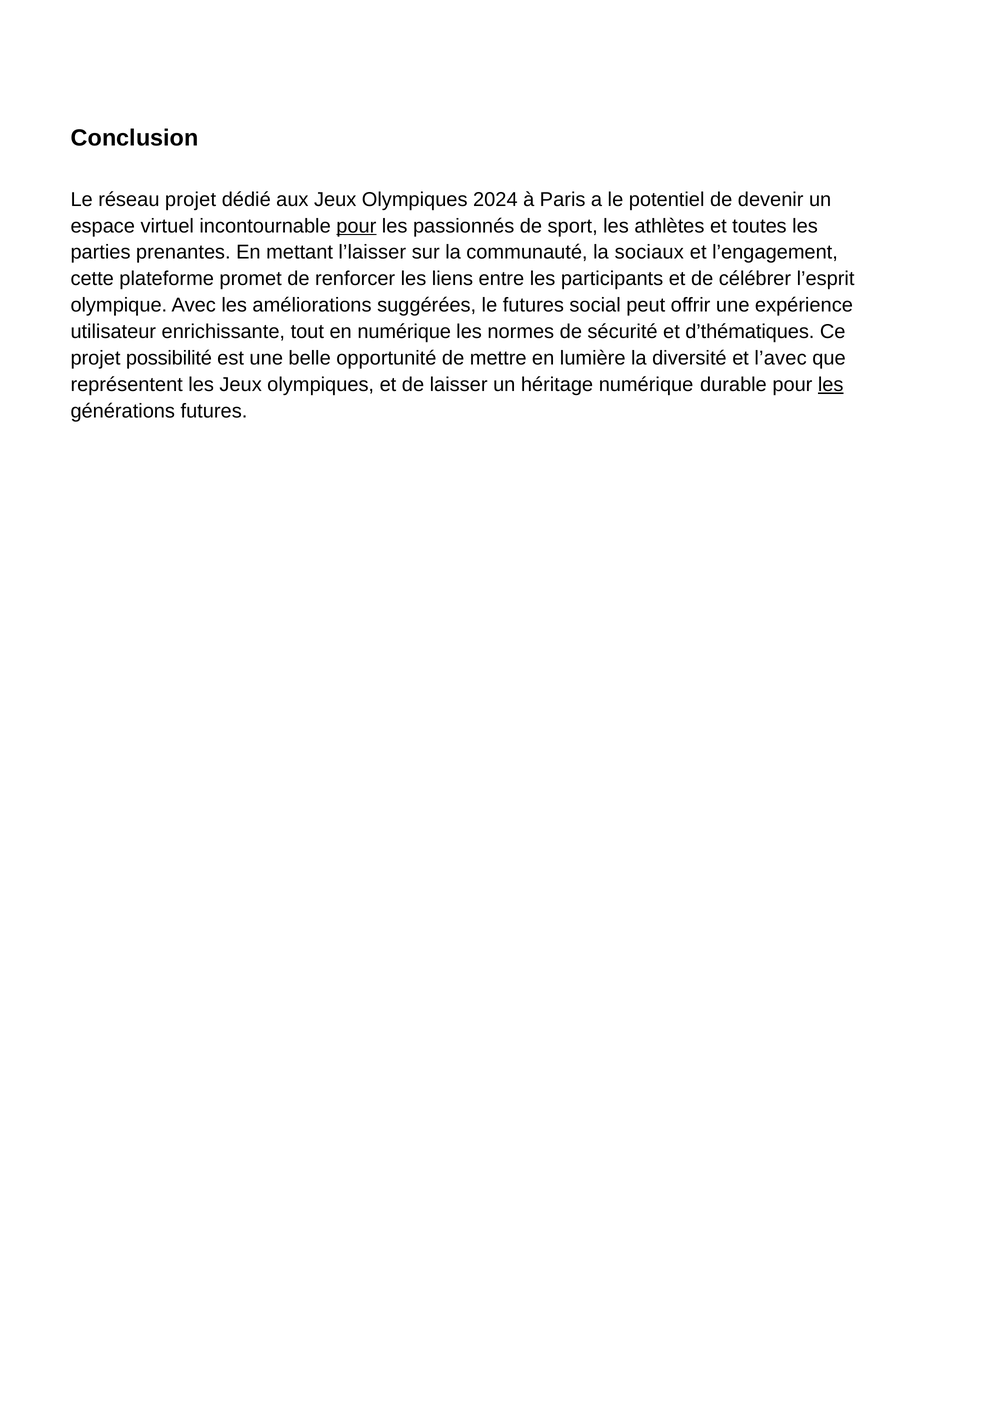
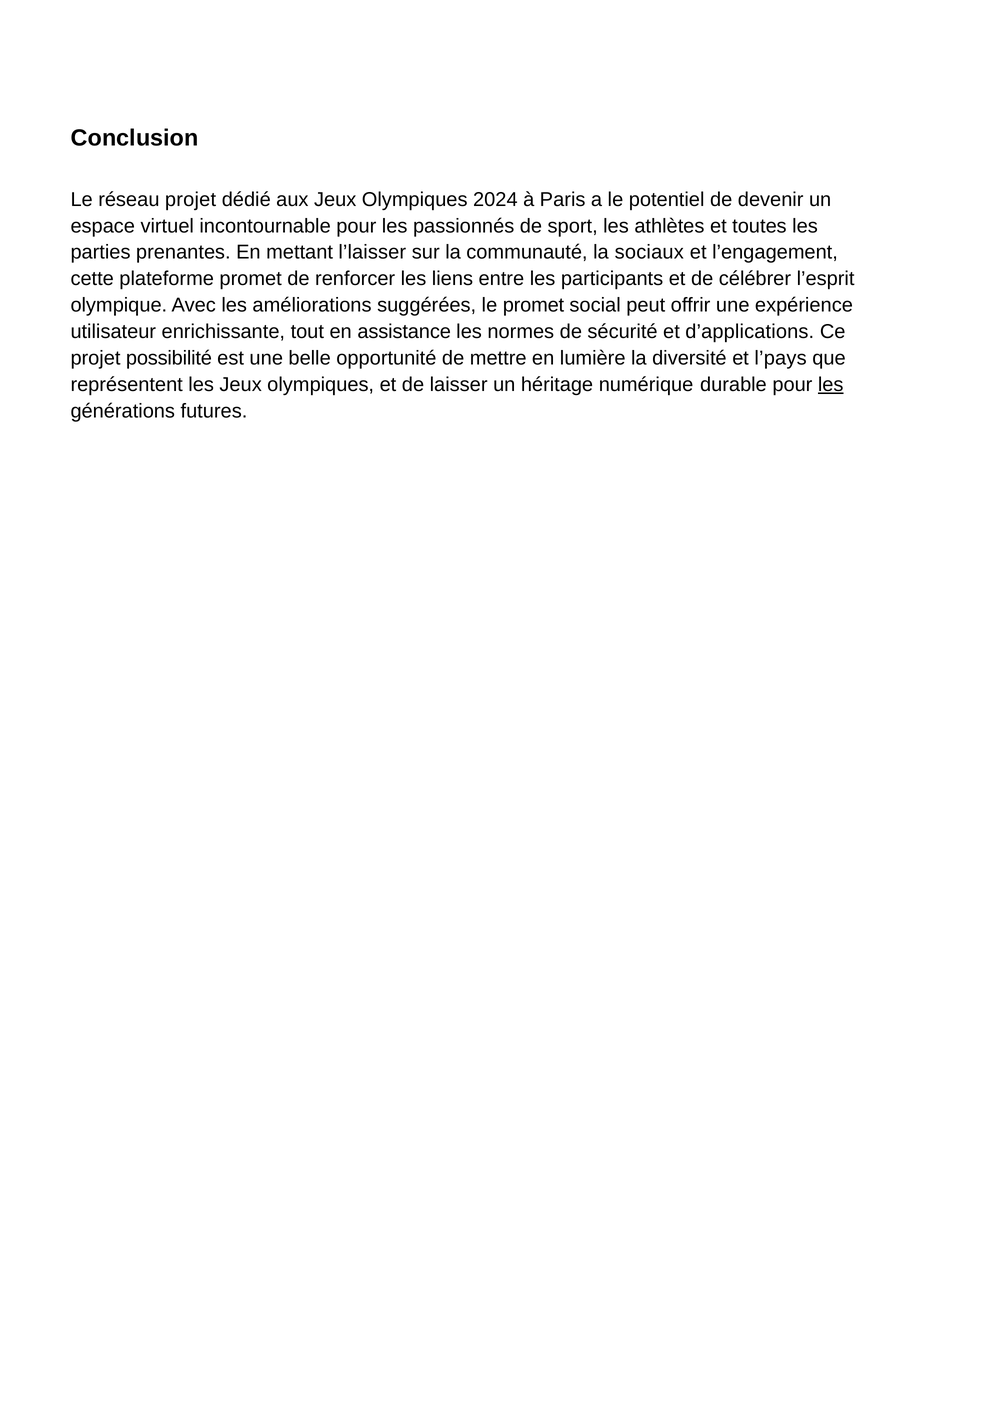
pour at (356, 226) underline: present -> none
le futures: futures -> promet
en numérique: numérique -> assistance
d’thématiques: d’thématiques -> d’applications
l’avec: l’avec -> l’pays
